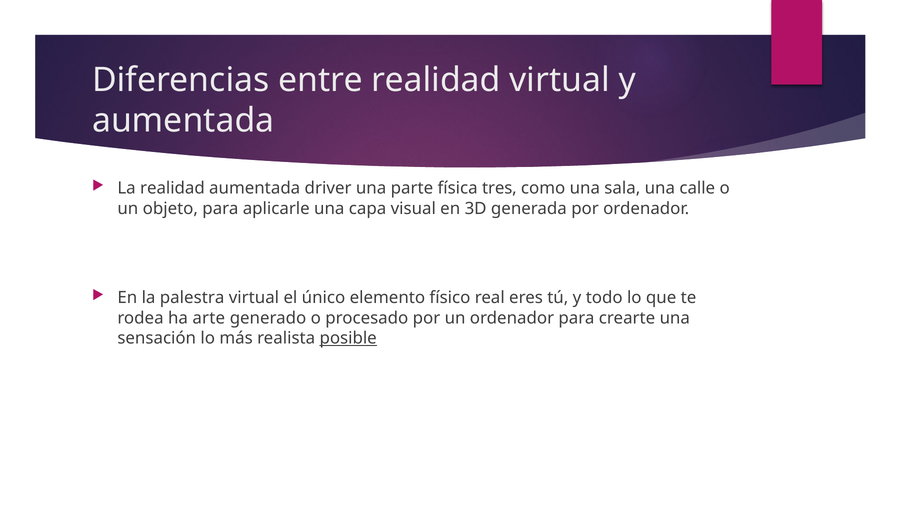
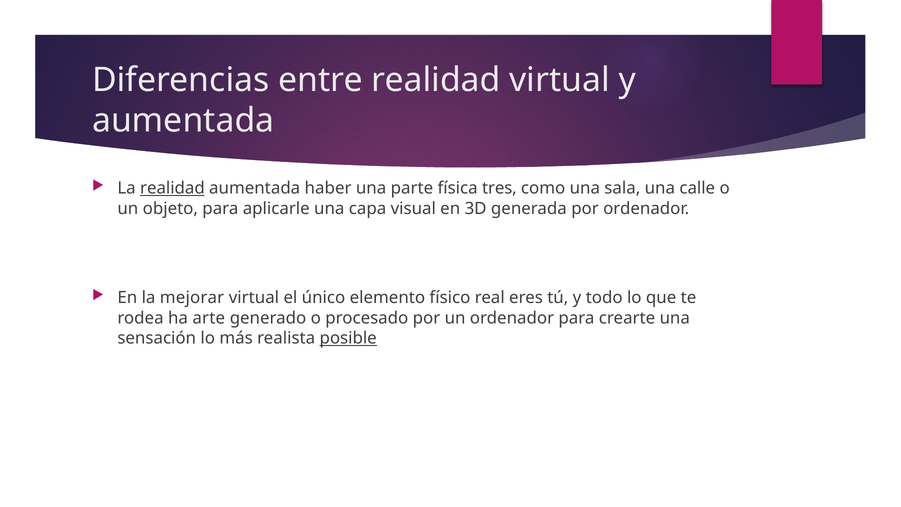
realidad at (172, 188) underline: none -> present
driver: driver -> haber
palestra: palestra -> mejorar
